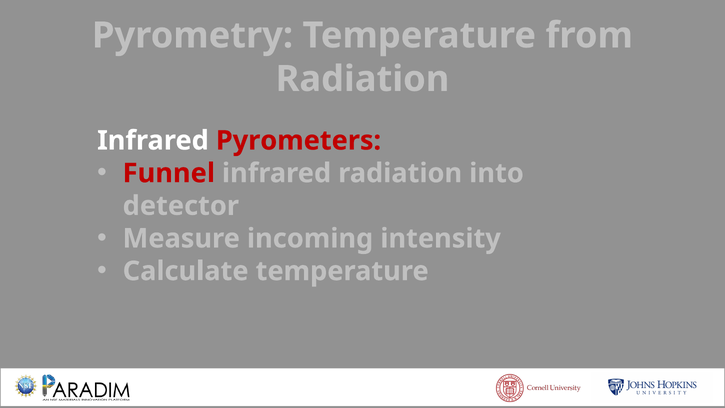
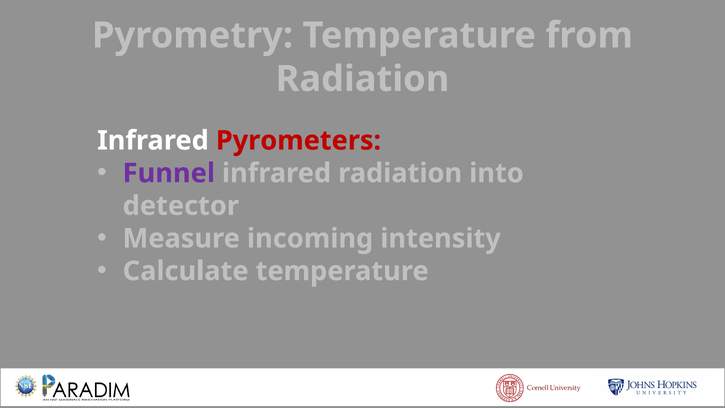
Funnel colour: red -> purple
